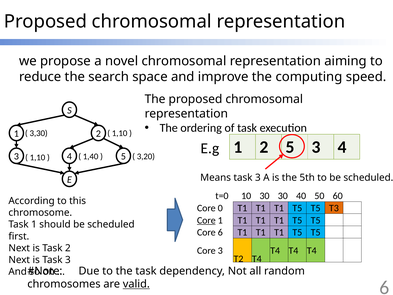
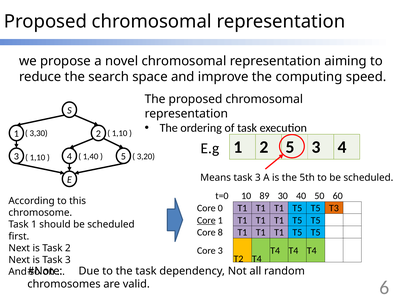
10 30: 30 -> 89
Core 6: 6 -> 8
valid underline: present -> none
